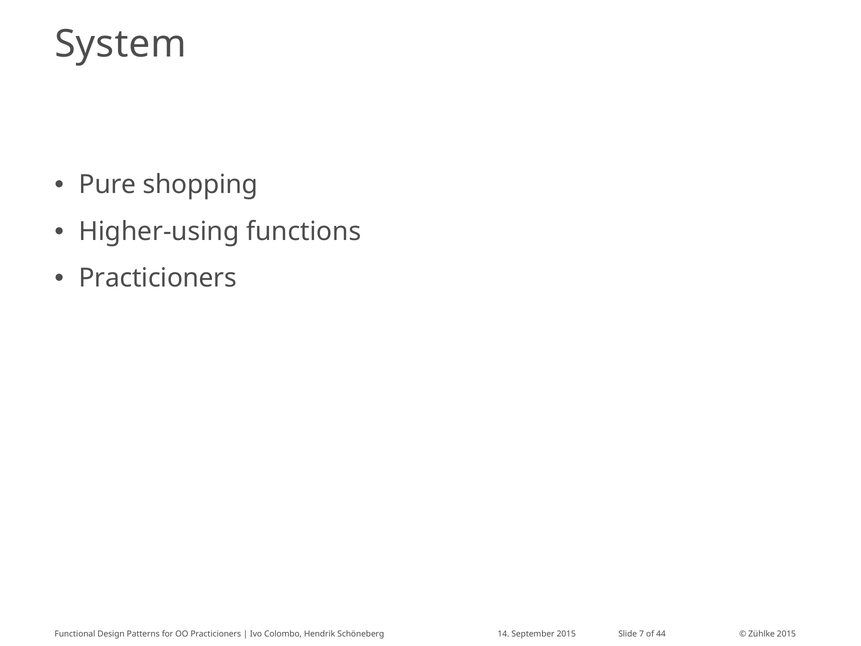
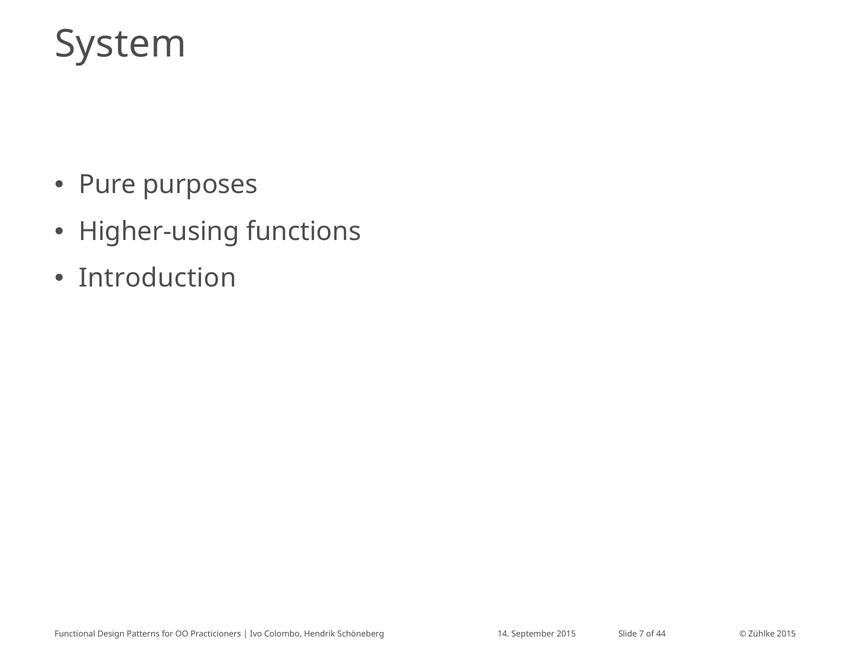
shopping: shopping -> purposes
Practicioners at (158, 278): Practicioners -> Introduction
